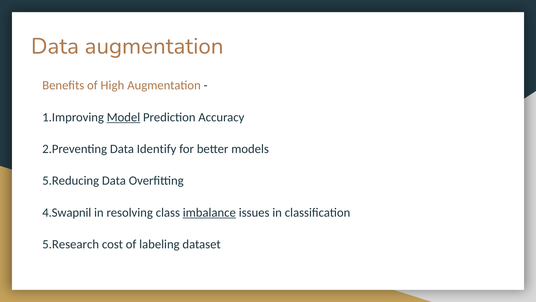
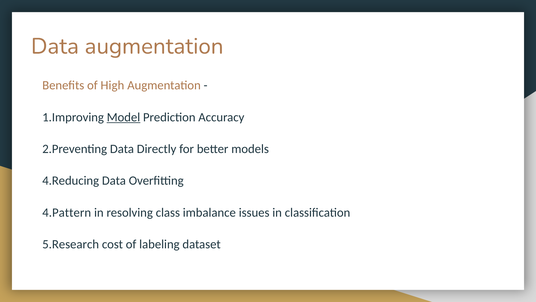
Identify: Identify -> Directly
5.Reducing: 5.Reducing -> 4.Reducing
4.Swapnil: 4.Swapnil -> 4.Pattern
imbalance underline: present -> none
